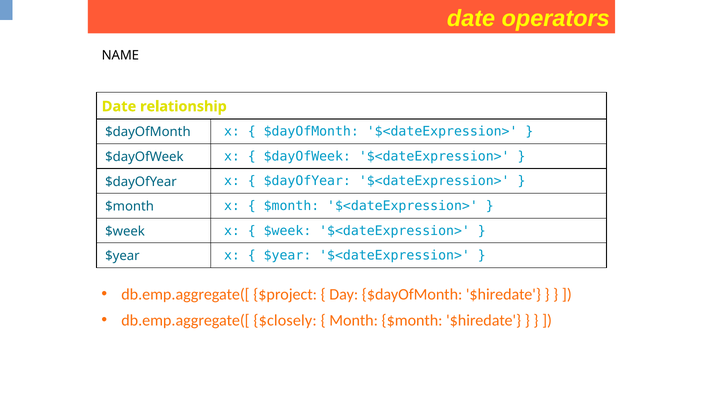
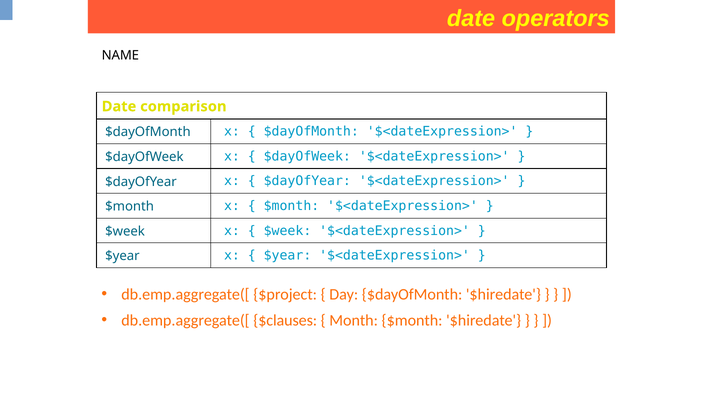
relationship: relationship -> comparison
$closely: $closely -> $clauses
